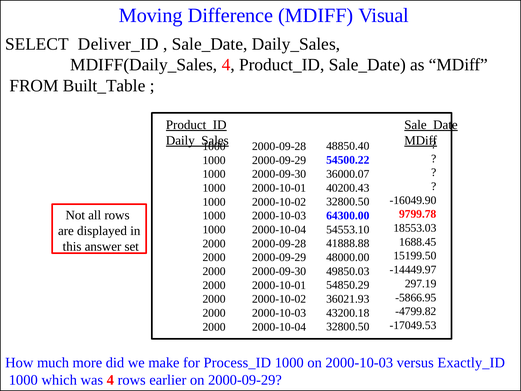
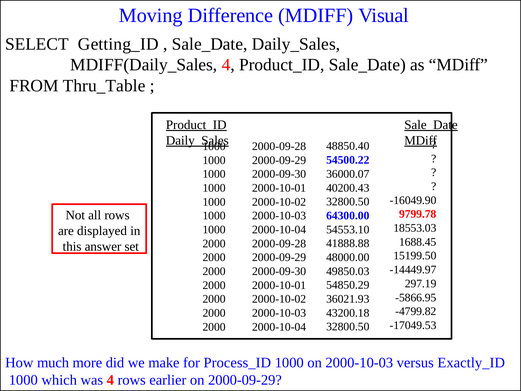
Deliver_ID: Deliver_ID -> Getting_ID
Built_Table: Built_Table -> Thru_Table
